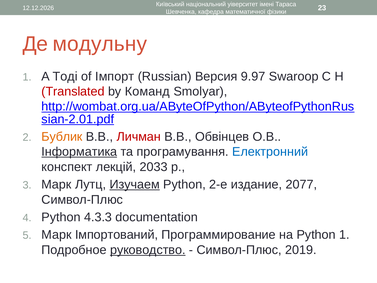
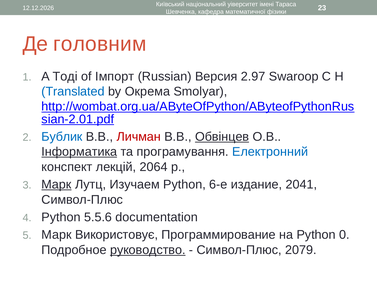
модульну: модульну -> головним
9.97: 9.97 -> 2.97
Translated colour: red -> blue
Команд: Команд -> Окрема
Бублик colour: orange -> blue
Обвінцев underline: none -> present
2033: 2033 -> 2064
Марк at (56, 184) underline: none -> present
Изучаем underline: present -> none
2-е: 2-е -> 6-е
2077: 2077 -> 2041
4.3.3: 4.3.3 -> 5.5.6
Імпортований: Імпортований -> Використовує
Python 1: 1 -> 0
2019: 2019 -> 2079
